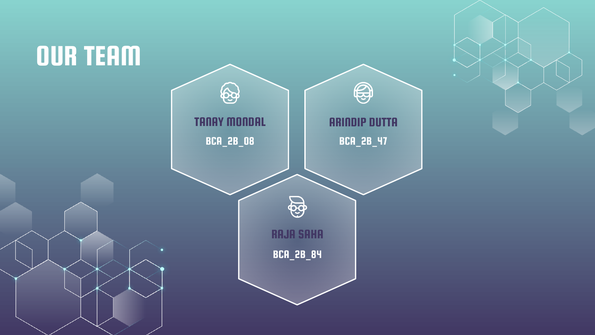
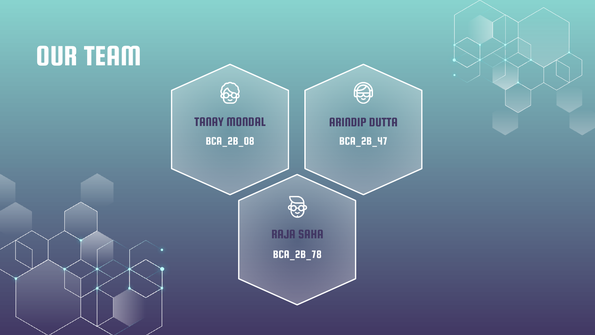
BCA_2B_84: BCA_2B_84 -> BCA_2B_78
